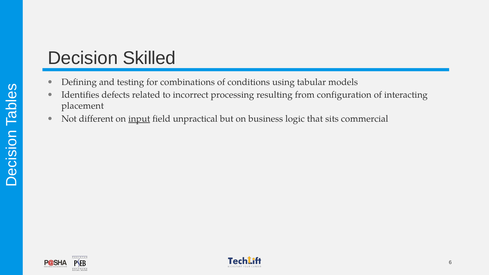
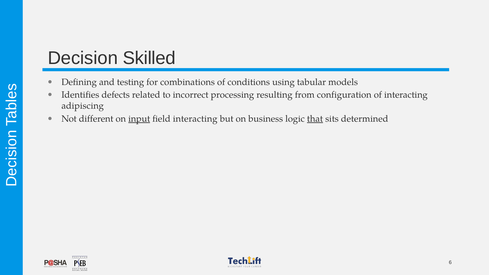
placement: placement -> adipiscing
field unpractical: unpractical -> interacting
that underline: none -> present
commercial: commercial -> determined
